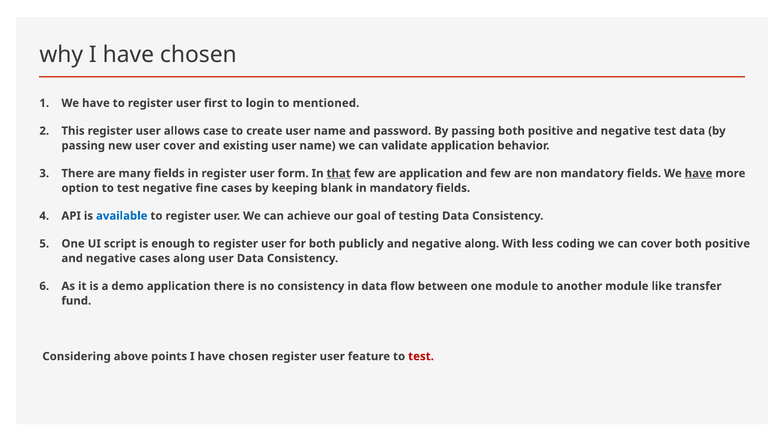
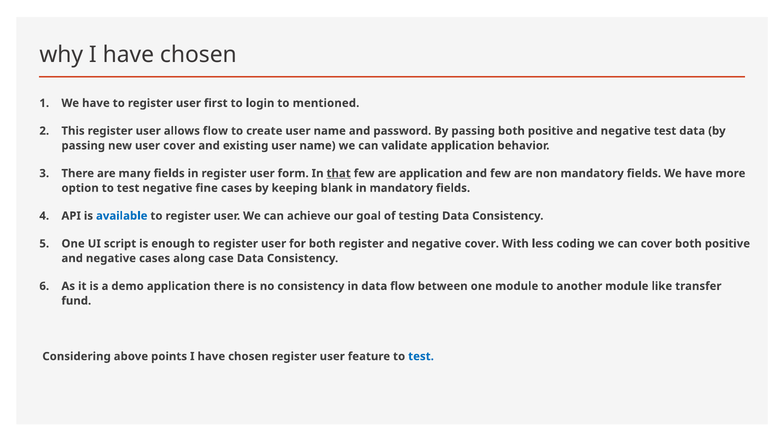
allows case: case -> flow
have at (699, 173) underline: present -> none
both publicly: publicly -> register
negative along: along -> cover
along user: user -> case
test at (421, 356) colour: red -> blue
